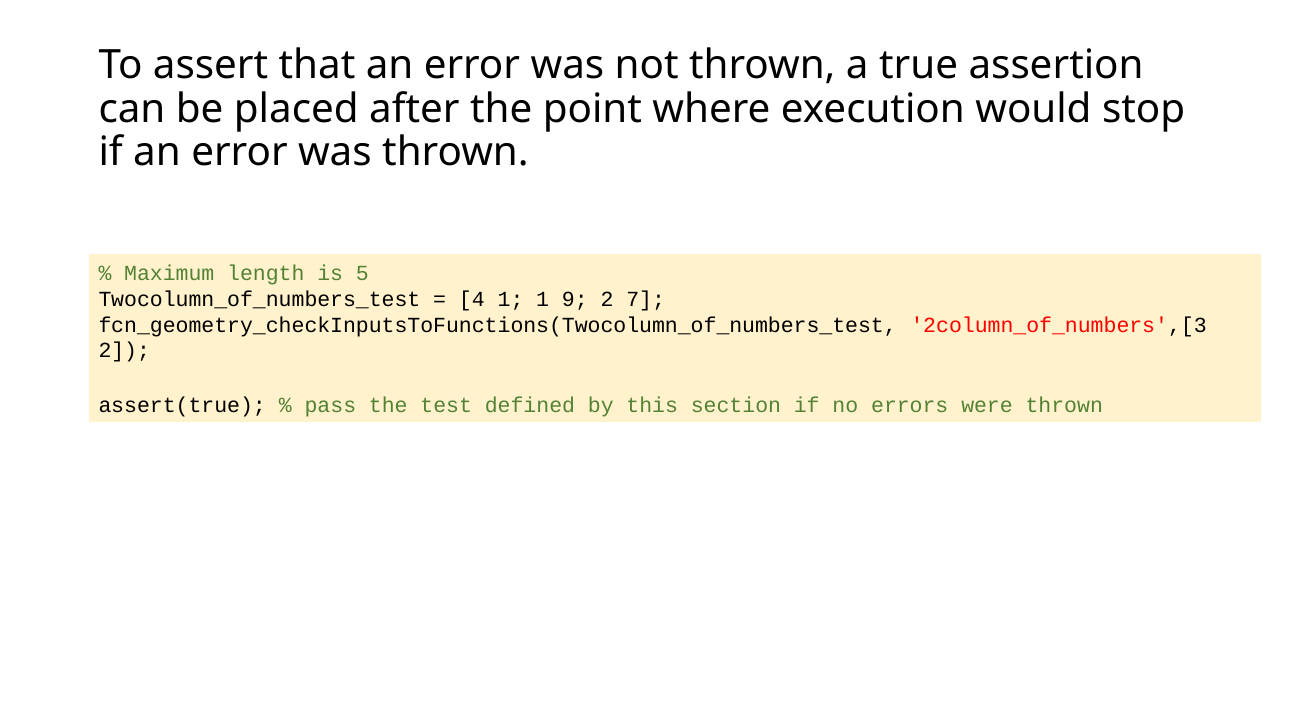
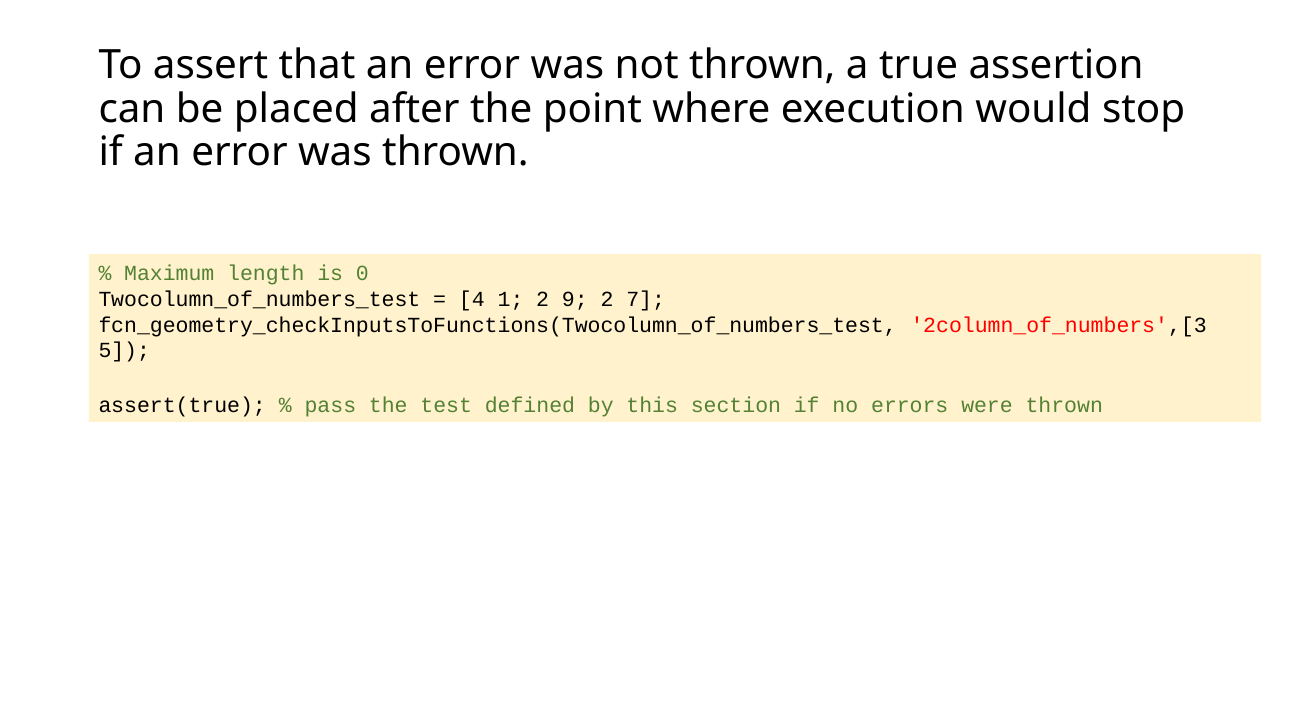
5: 5 -> 0
1 1: 1 -> 2
2 at (124, 351): 2 -> 5
